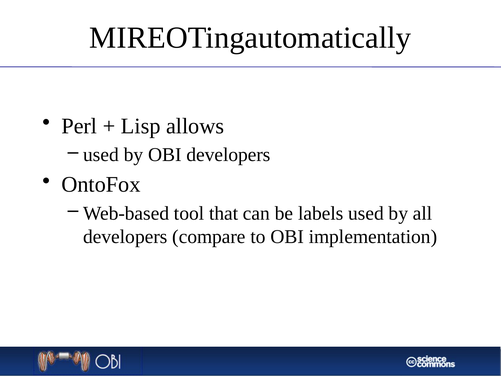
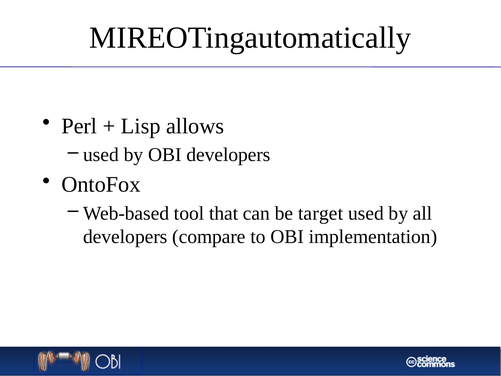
labels: labels -> target
